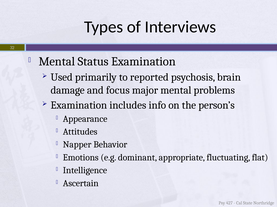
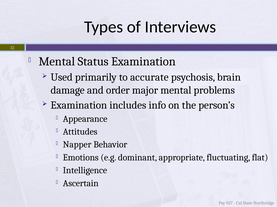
reported: reported -> accurate
focus: focus -> order
